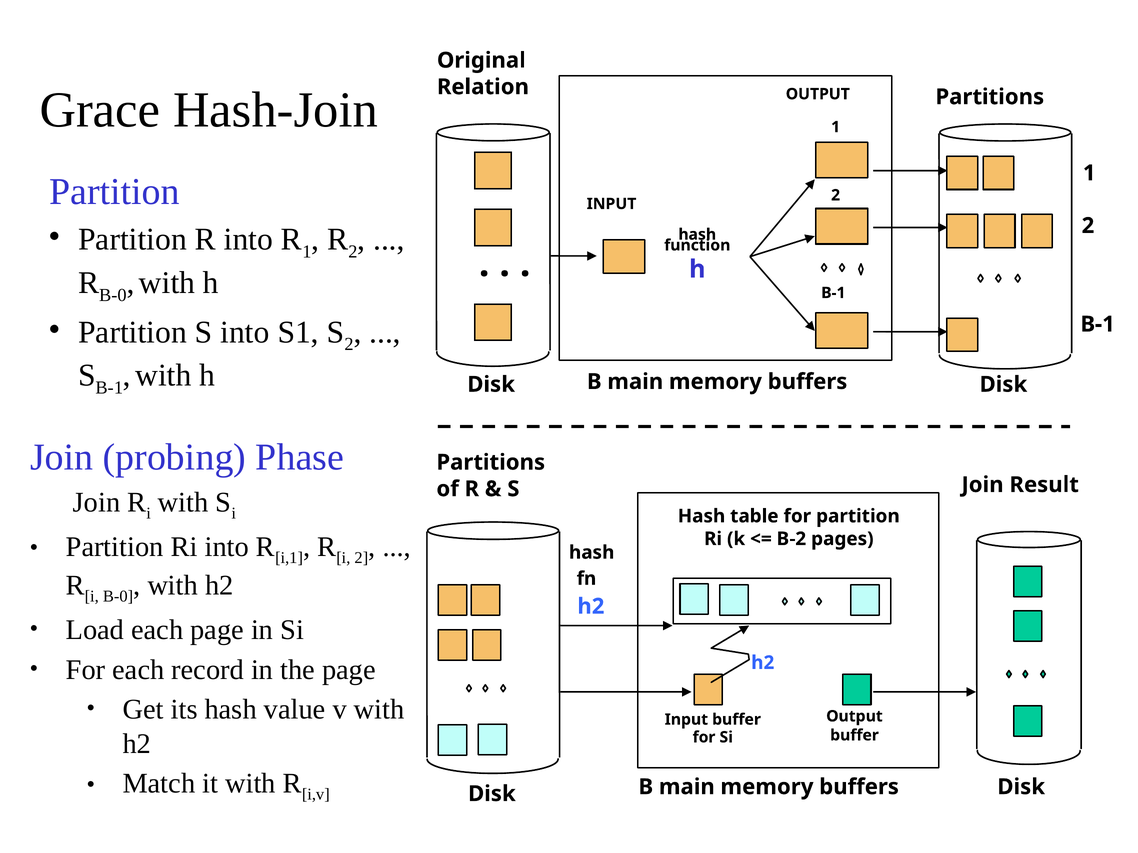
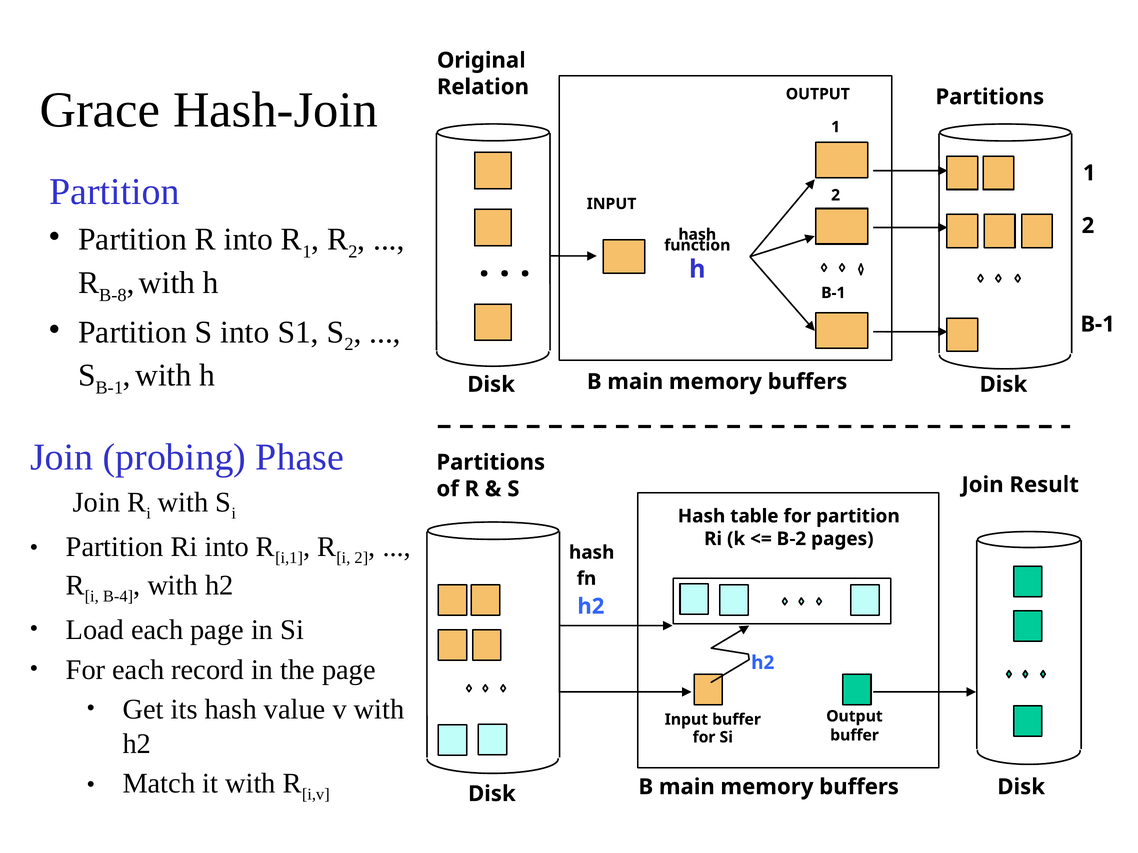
R B-0: B-0 -> B-8
B-0 at (118, 597): B-0 -> B-4
